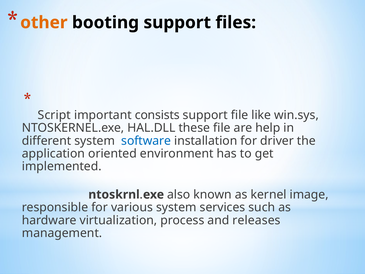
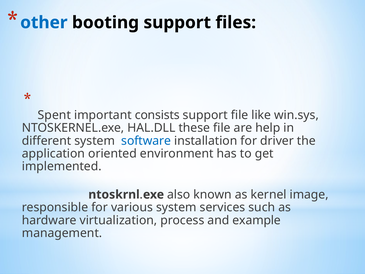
other colour: orange -> blue
Script: Script -> Spent
releases: releases -> example
